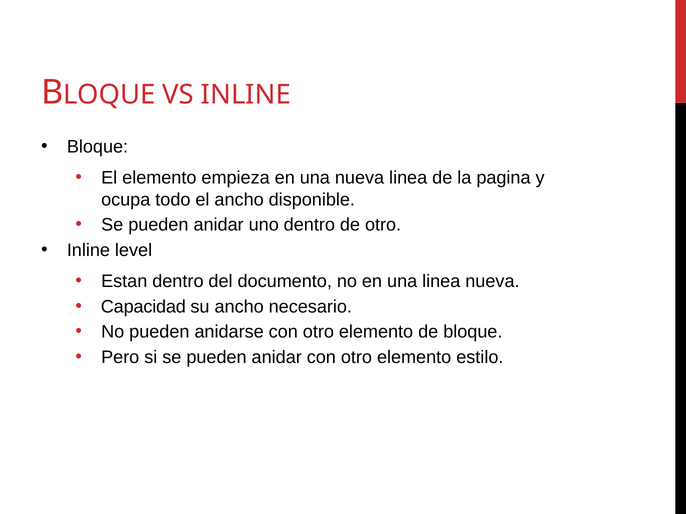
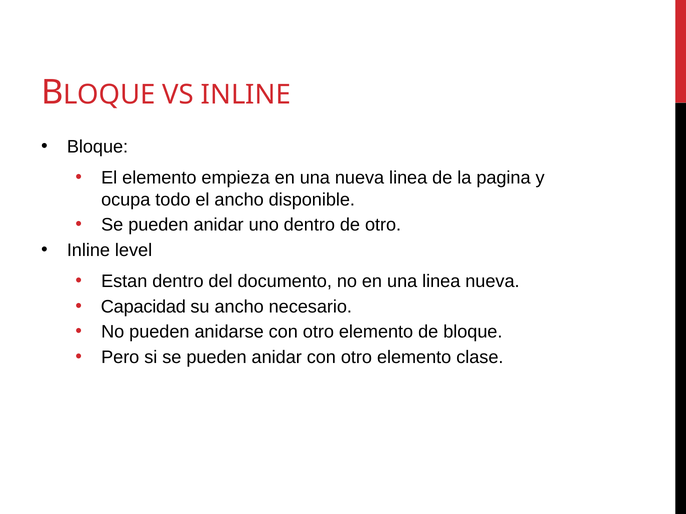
estilo: estilo -> clase
